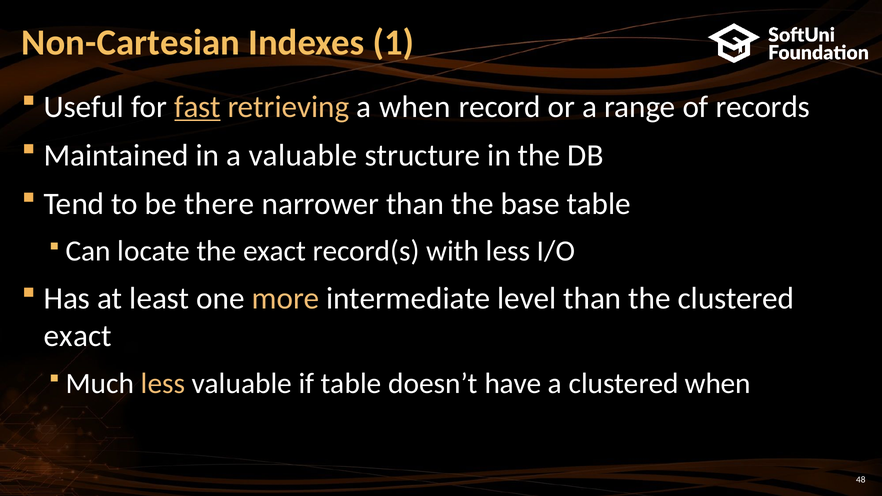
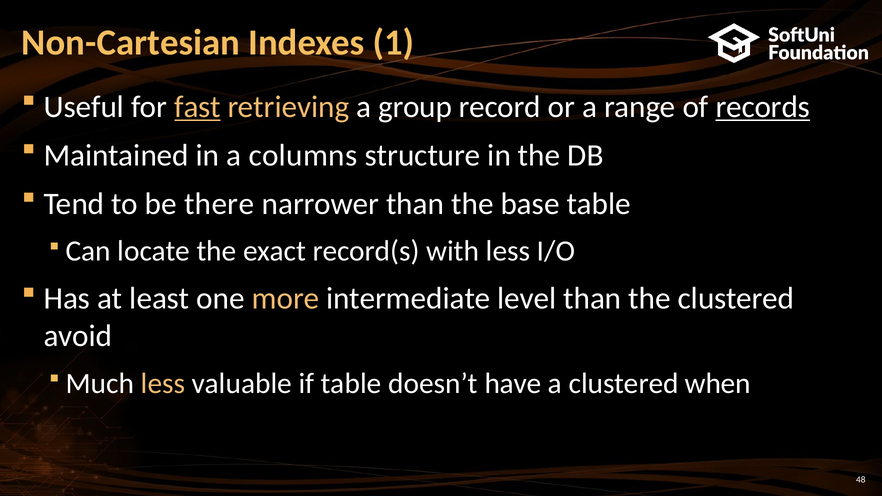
a when: when -> group
records underline: none -> present
a valuable: valuable -> columns
exact at (78, 336): exact -> avoid
